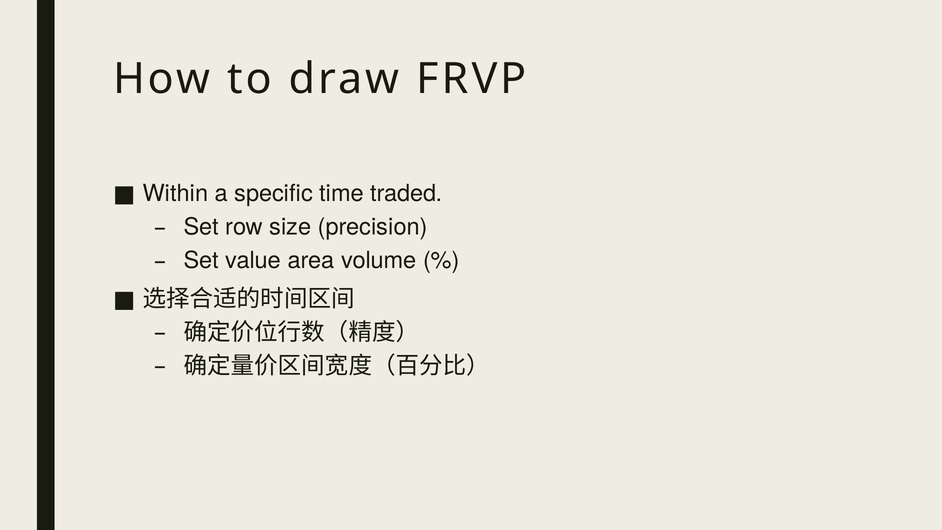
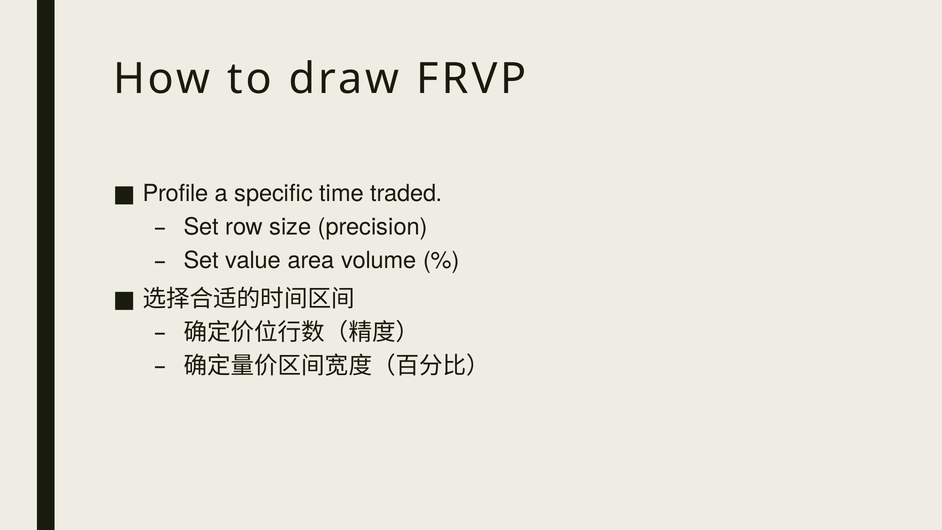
Within: Within -> Profile
